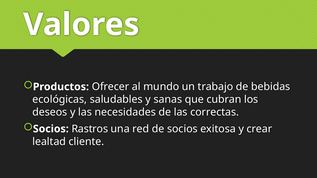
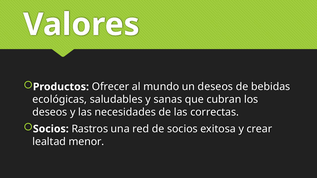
un trabajo: trabajo -> deseos
cliente: cliente -> menor
